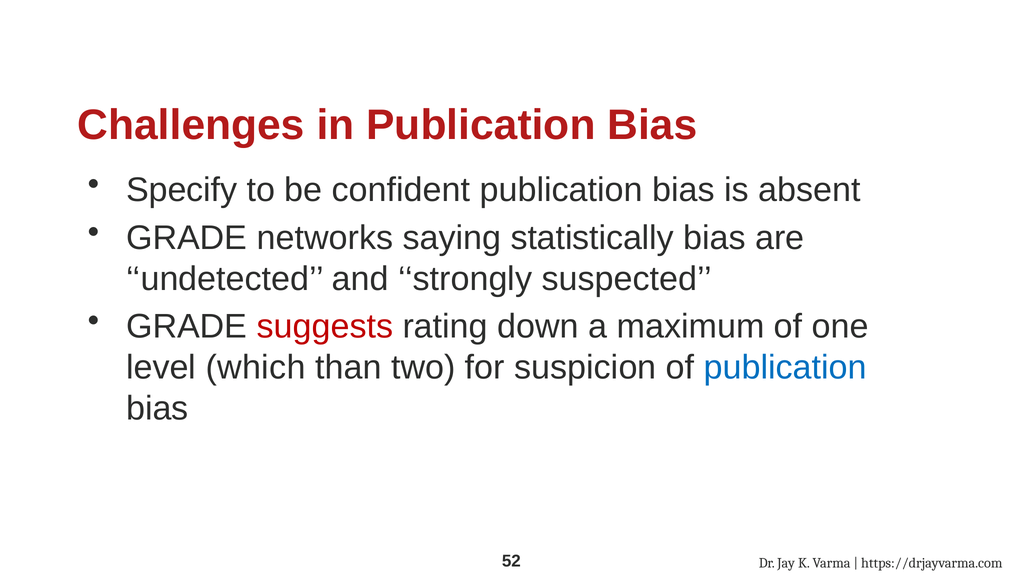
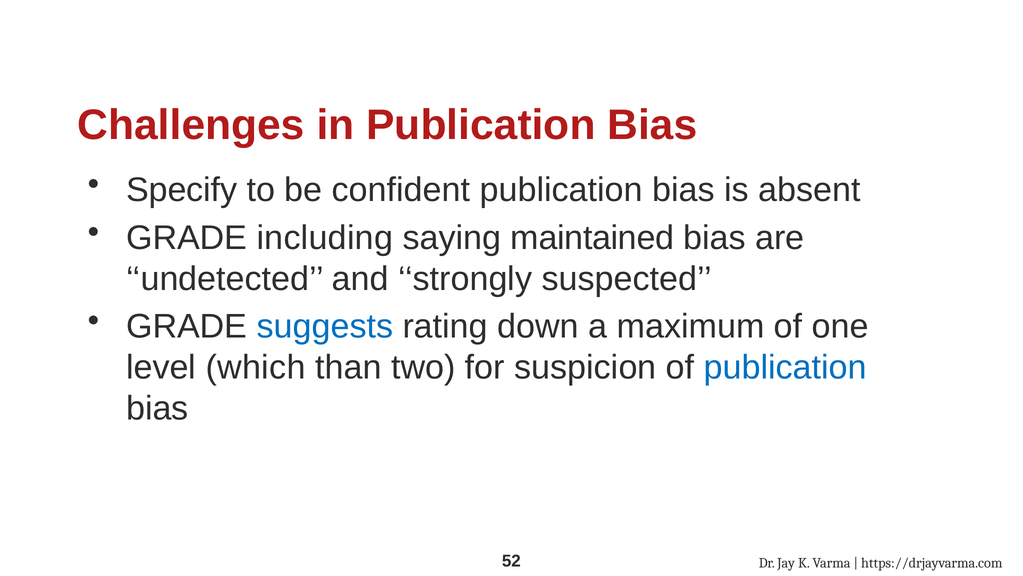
networks: networks -> including
statistically: statistically -> maintained
suggests colour: red -> blue
